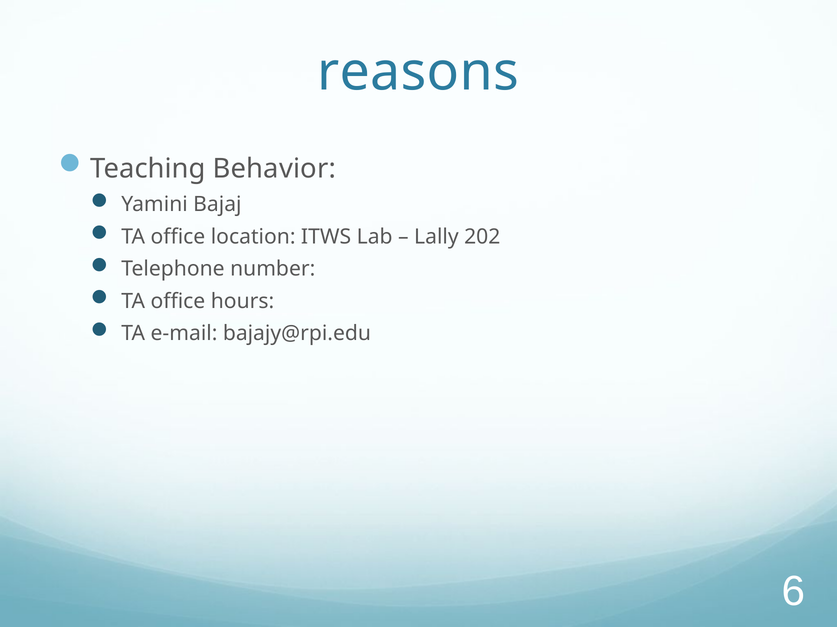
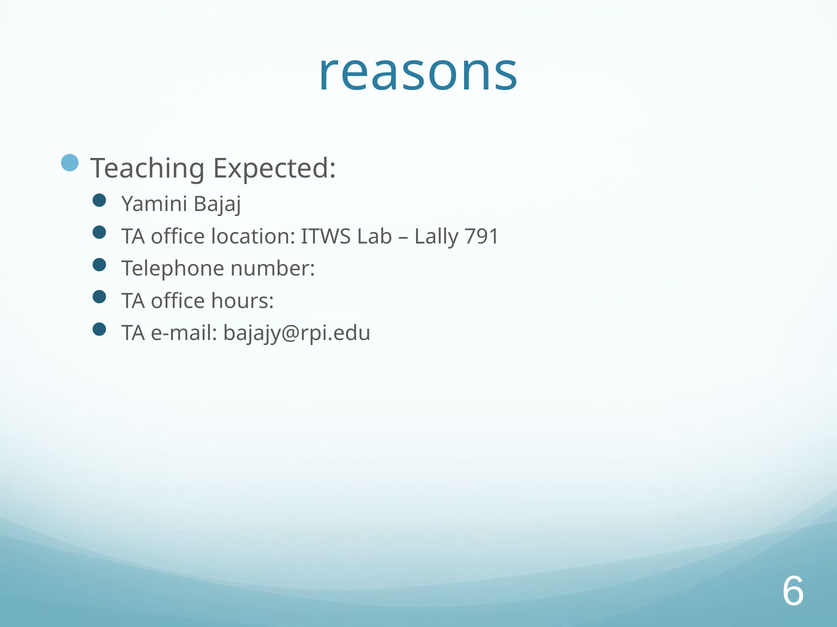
Behavior: Behavior -> Expected
202: 202 -> 791
